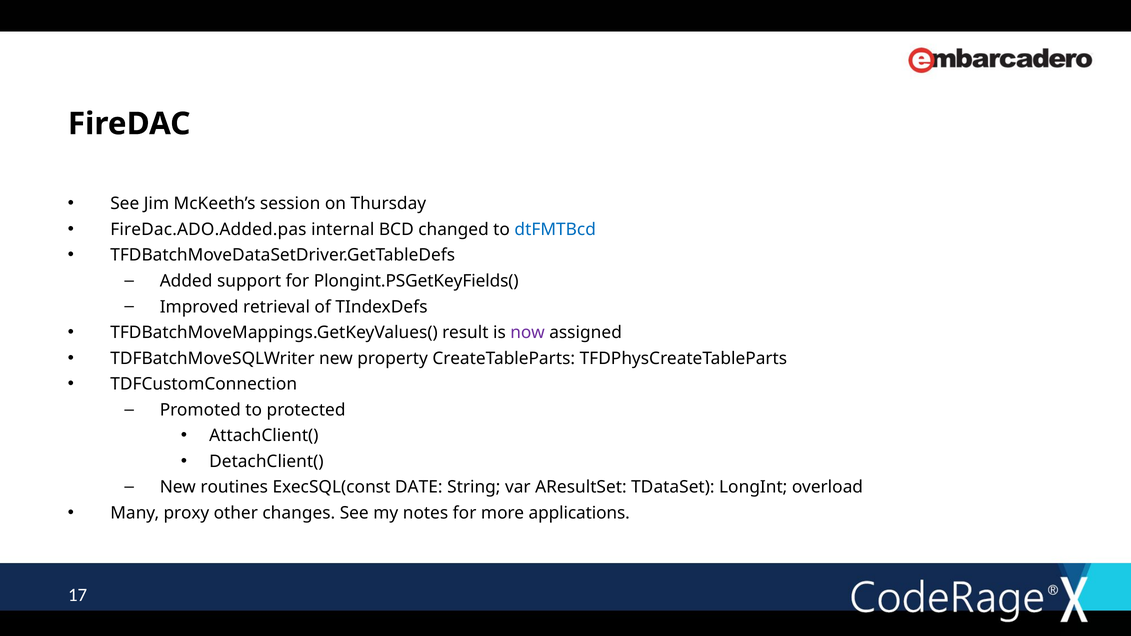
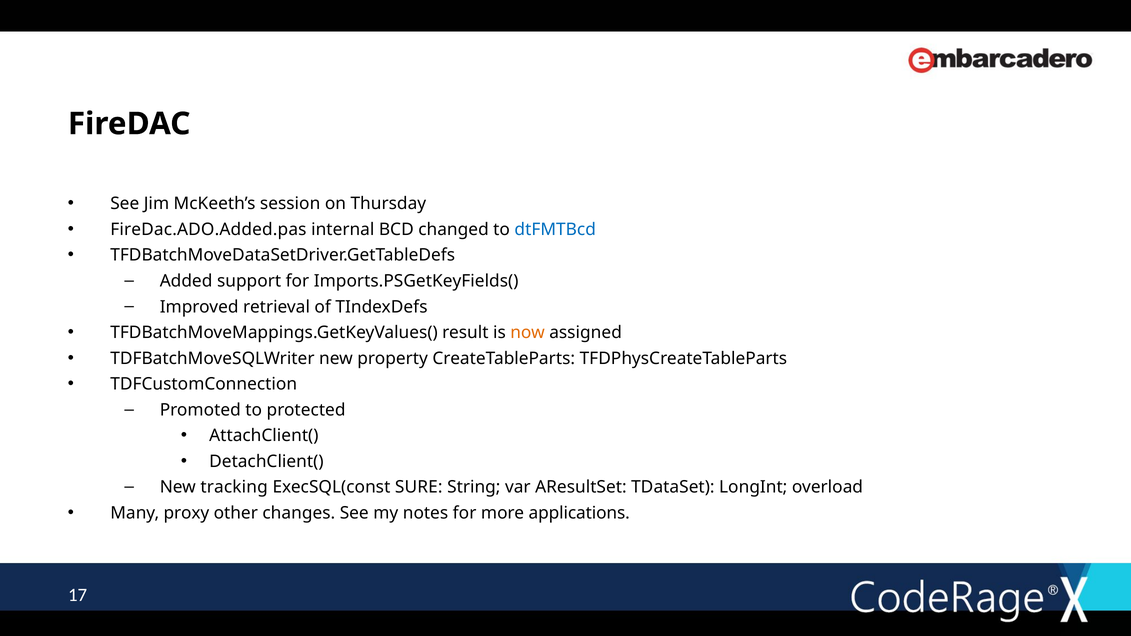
Plongint.PSGetKeyFields(: Plongint.PSGetKeyFields( -> Imports.PSGetKeyFields(
now colour: purple -> orange
routines: routines -> tracking
DATE: DATE -> SURE
